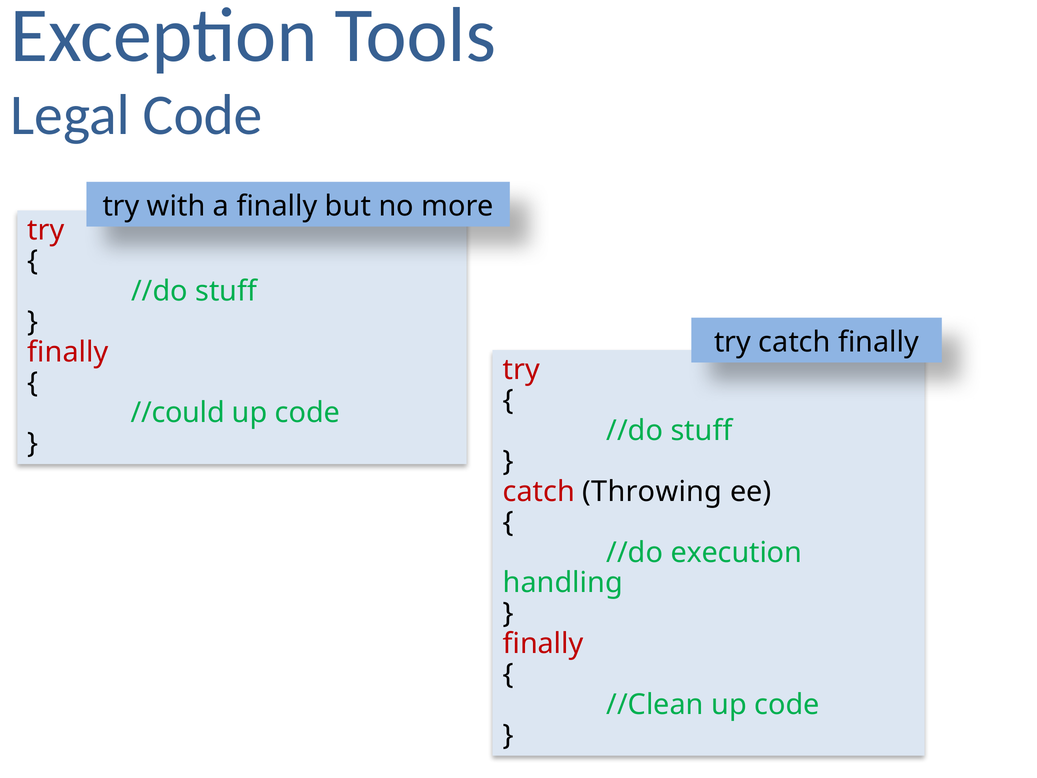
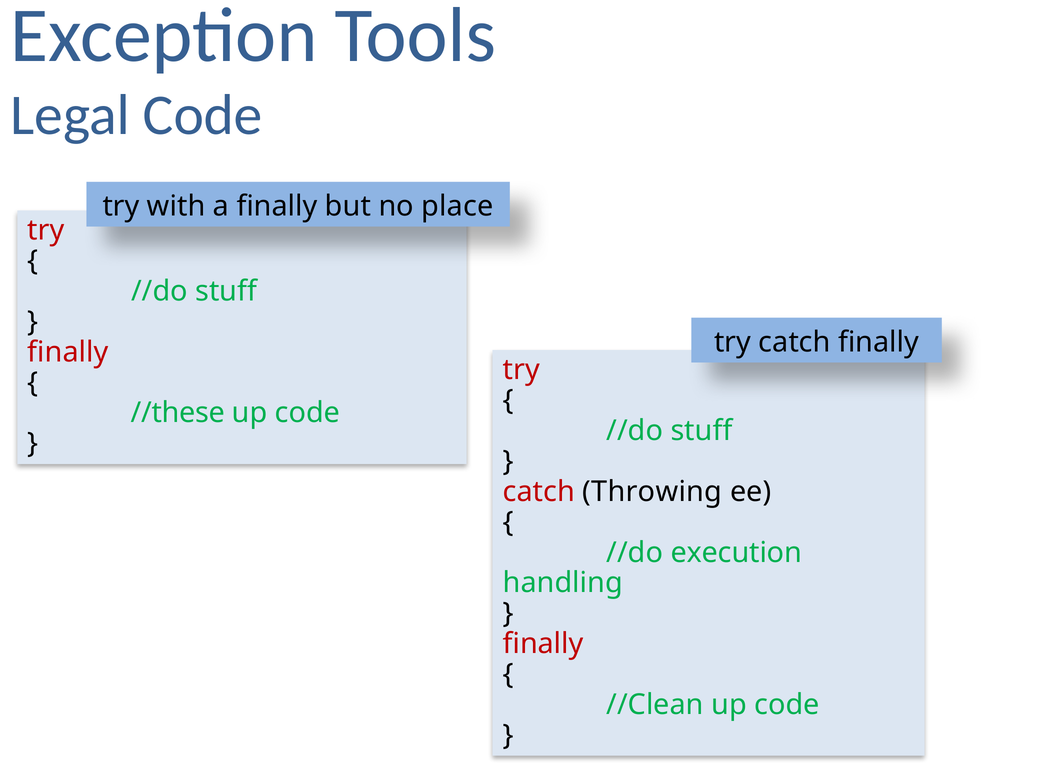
more: more -> place
//could: //could -> //these
